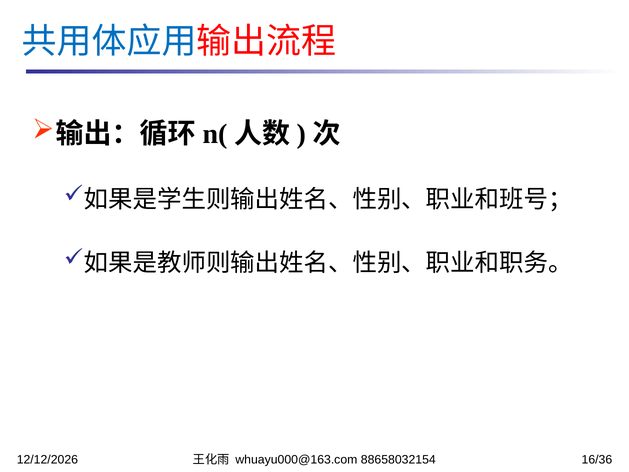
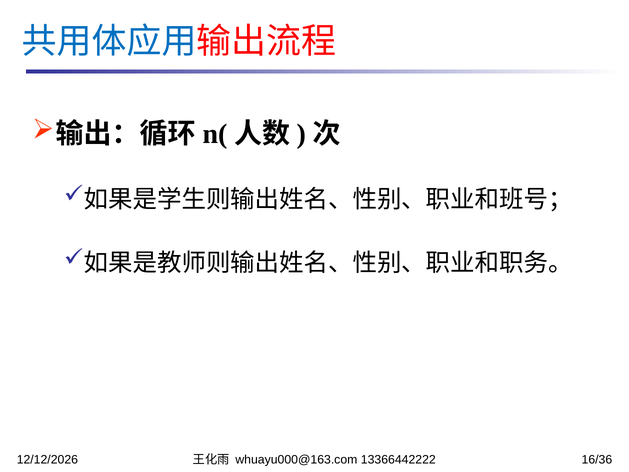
88658032154: 88658032154 -> 13366442222
